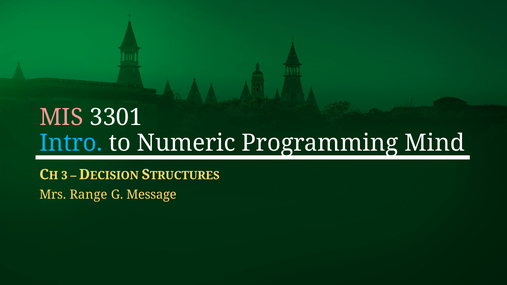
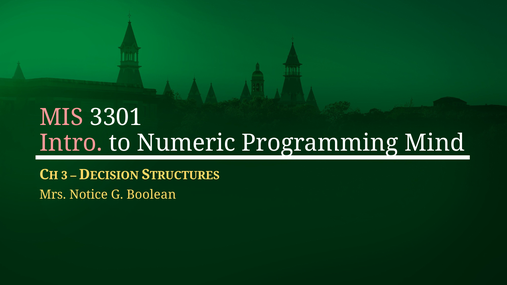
Intro colour: light blue -> pink
Range: Range -> Notice
Message: Message -> Boolean
